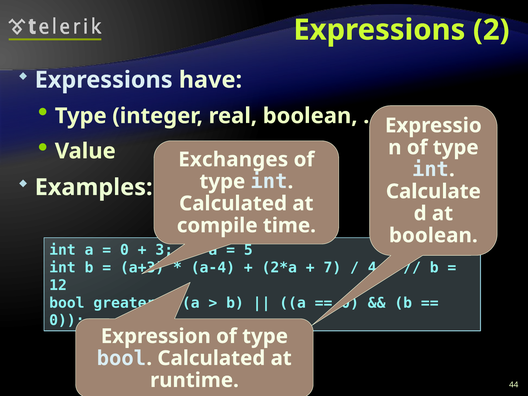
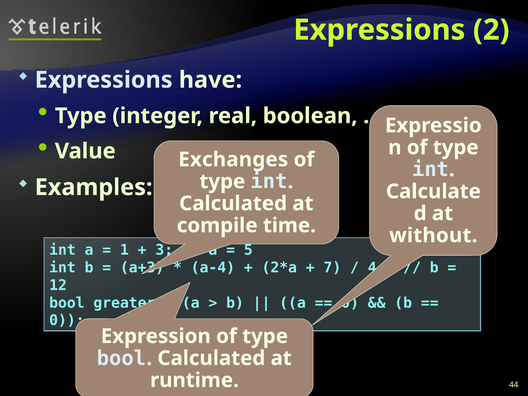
boolean at (433, 235): boolean -> without
0 at (124, 250): 0 -> 1
